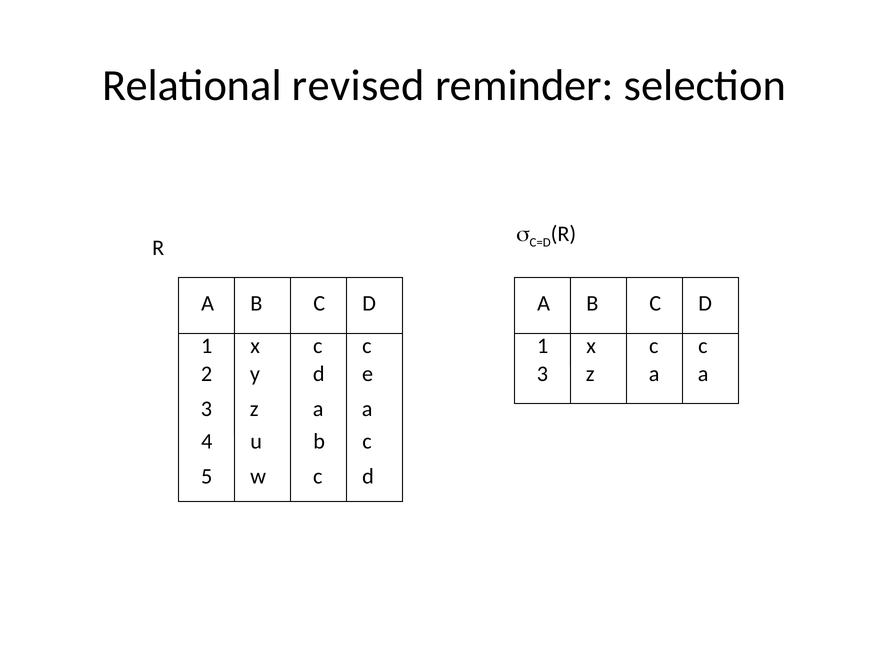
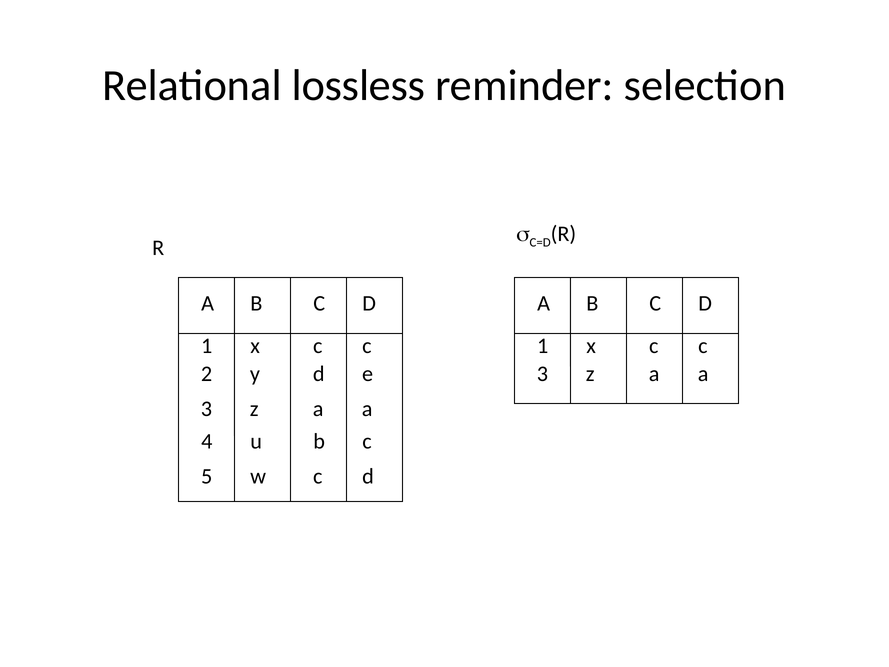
revised: revised -> lossless
